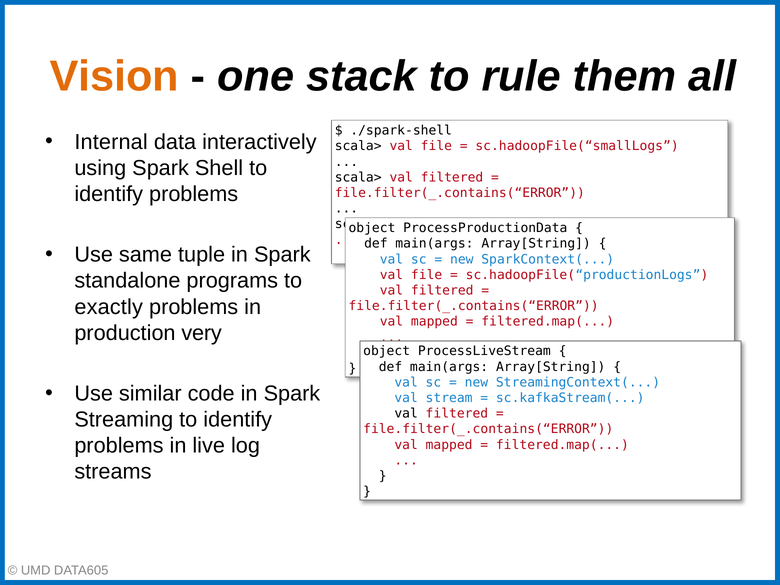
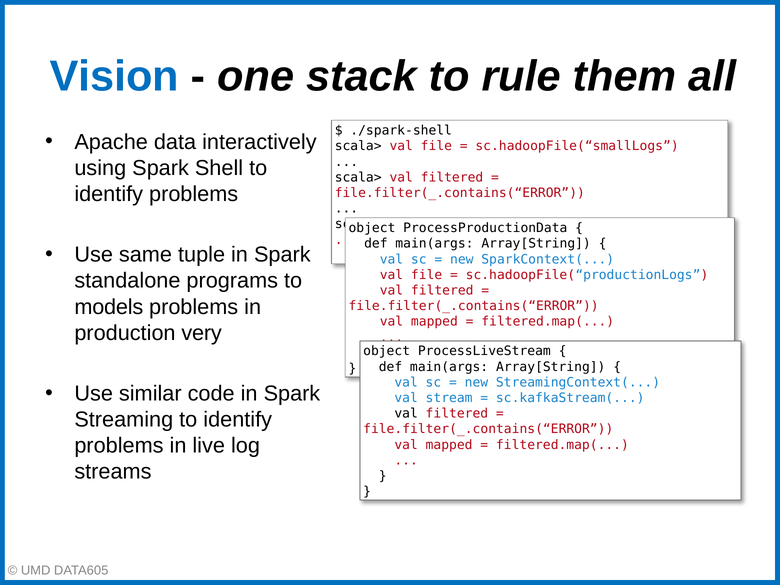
Vision colour: orange -> blue
Internal: Internal -> Apache
exactly: exactly -> models
